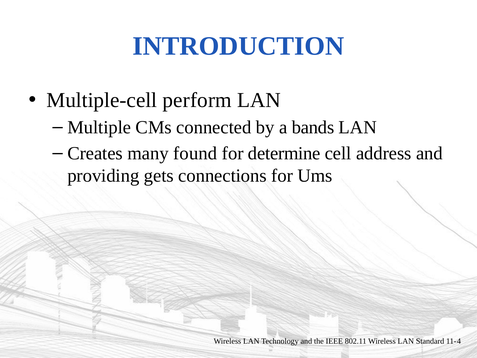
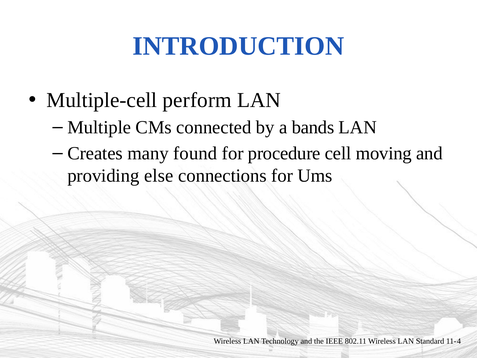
determine: determine -> procedure
address: address -> moving
gets: gets -> else
